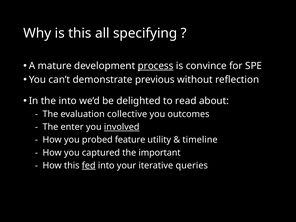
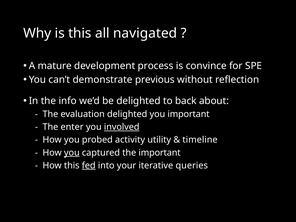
specifying: specifying -> navigated
process underline: present -> none
the into: into -> info
read: read -> back
evaluation collective: collective -> delighted
you outcomes: outcomes -> important
feature: feature -> activity
you at (72, 153) underline: none -> present
